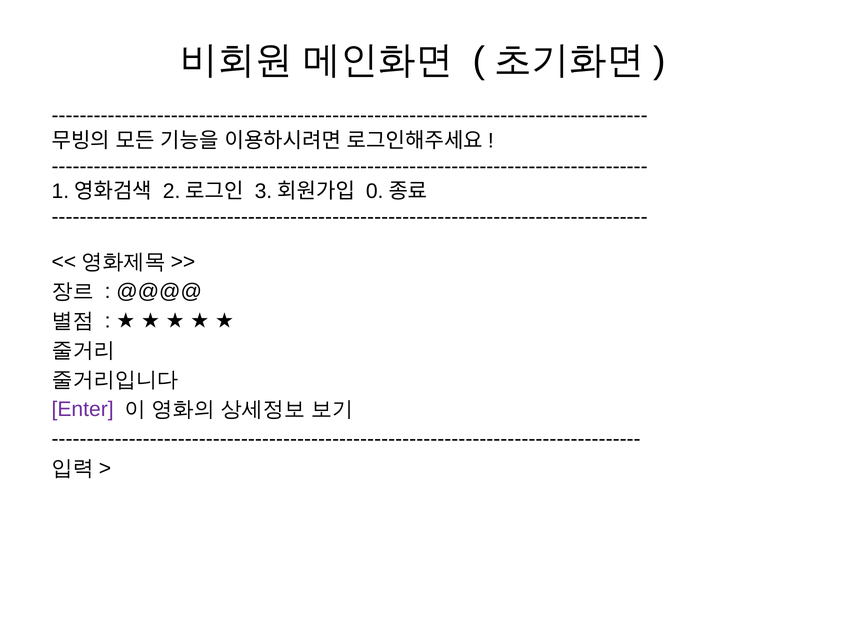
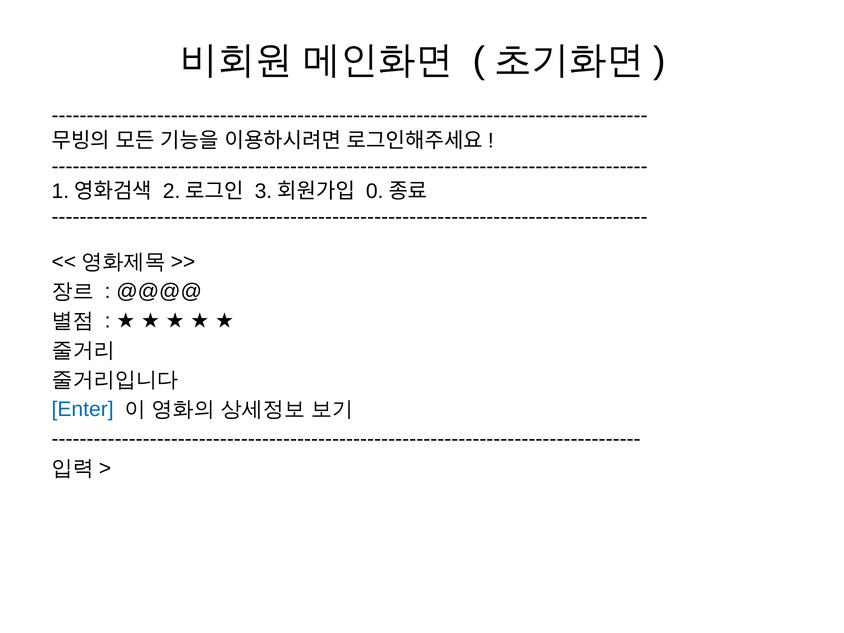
Enter colour: purple -> blue
